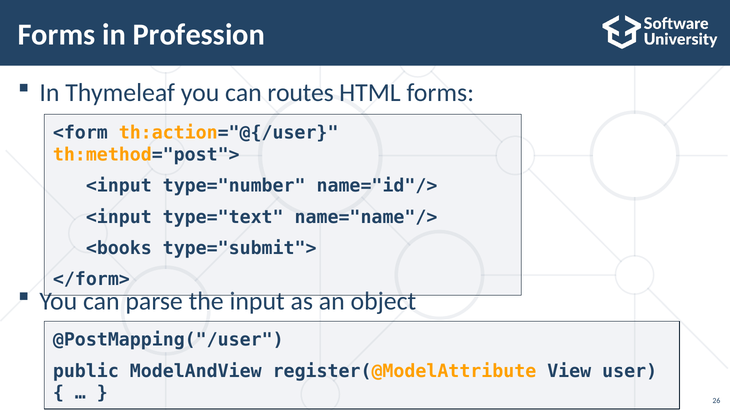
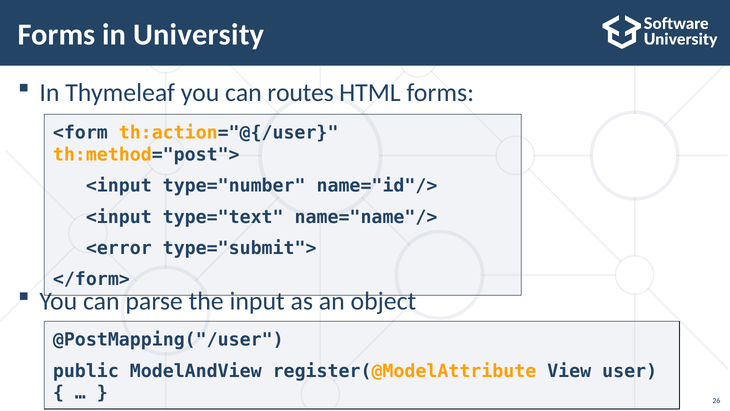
Profession: Profession -> University
<books: <books -> <error
